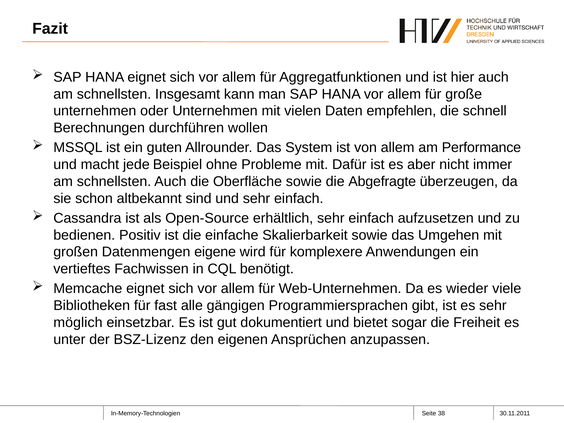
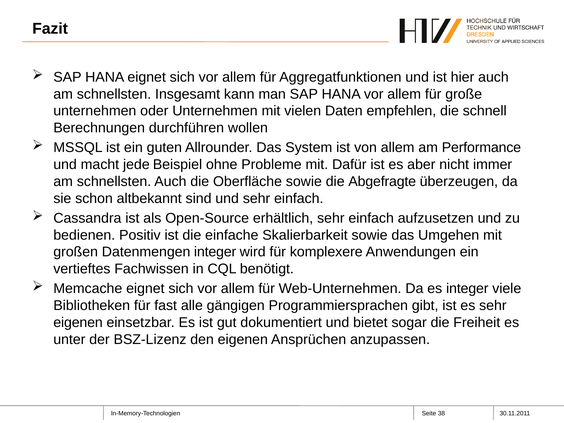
Datenmengen eigene: eigene -> integer
es wieder: wieder -> integer
möglich at (78, 322): möglich -> eigenen
